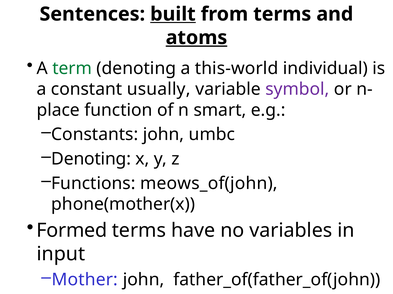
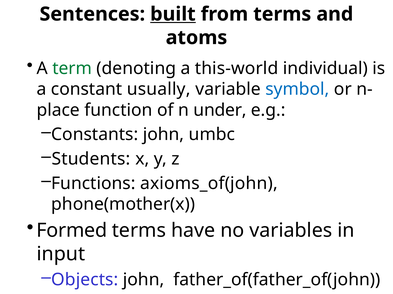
atoms underline: present -> none
symbol colour: purple -> blue
smart: smart -> under
Denoting at (91, 159): Denoting -> Students
meows_of(john: meows_of(john -> axioms_of(john
Mother: Mother -> Objects
